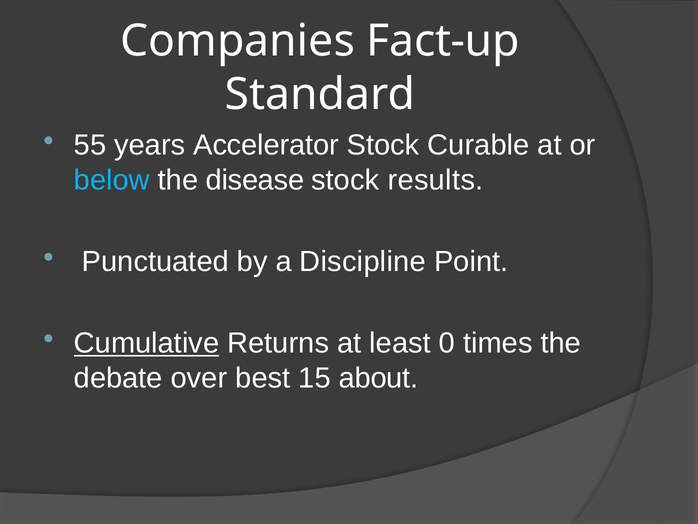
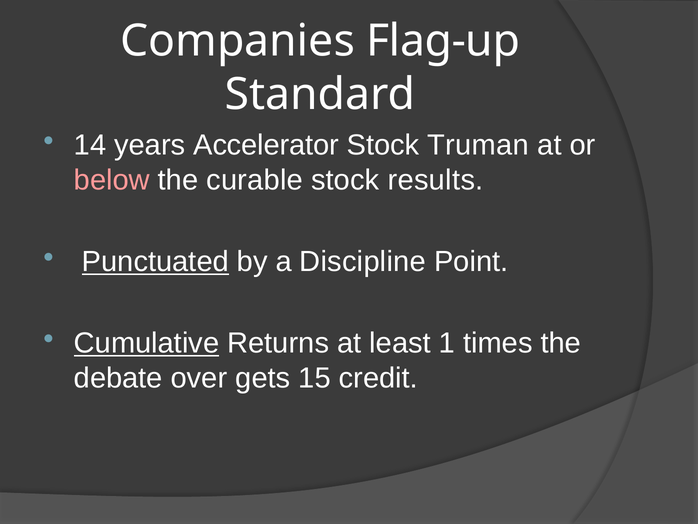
Fact-up: Fact-up -> Flag-up
55: 55 -> 14
Curable: Curable -> Truman
below colour: light blue -> pink
disease: disease -> curable
Punctuated underline: none -> present
0: 0 -> 1
best: best -> gets
about: about -> credit
